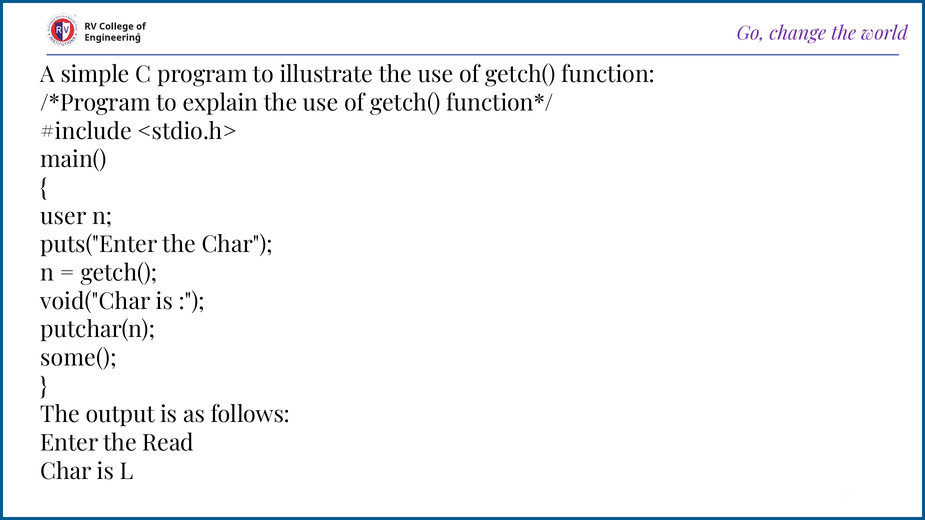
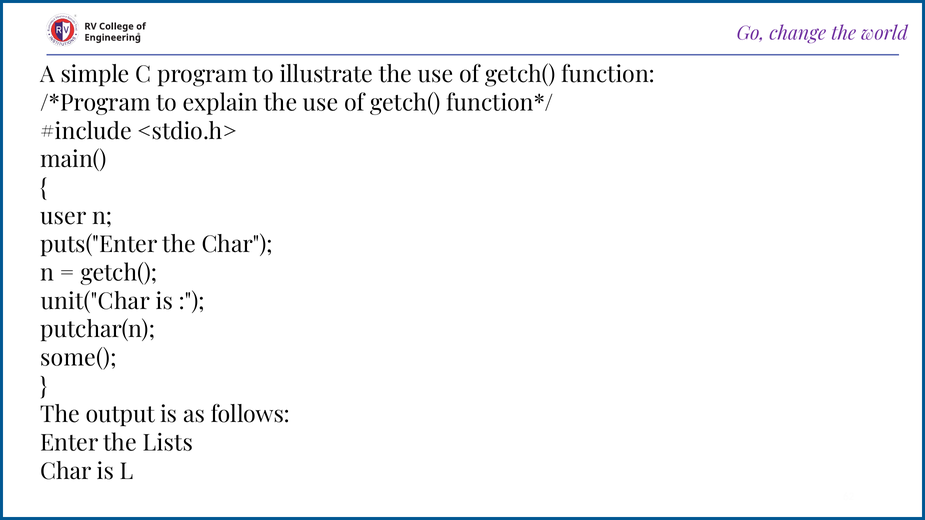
void("Char: void("Char -> unit("Char
Read: Read -> Lists
